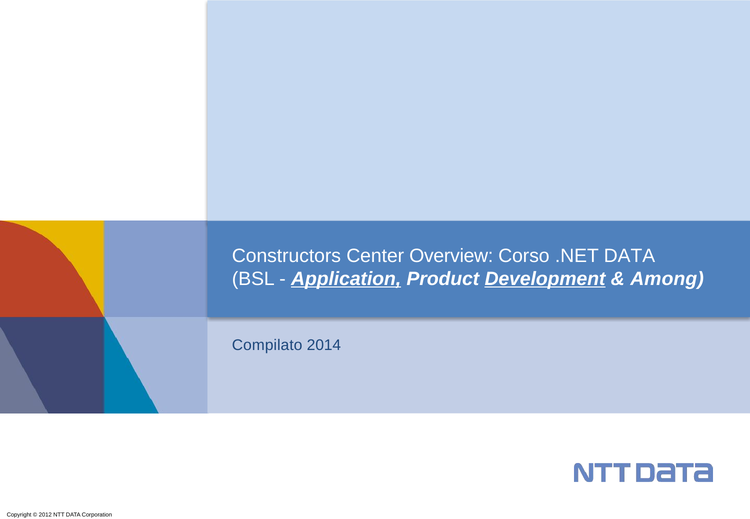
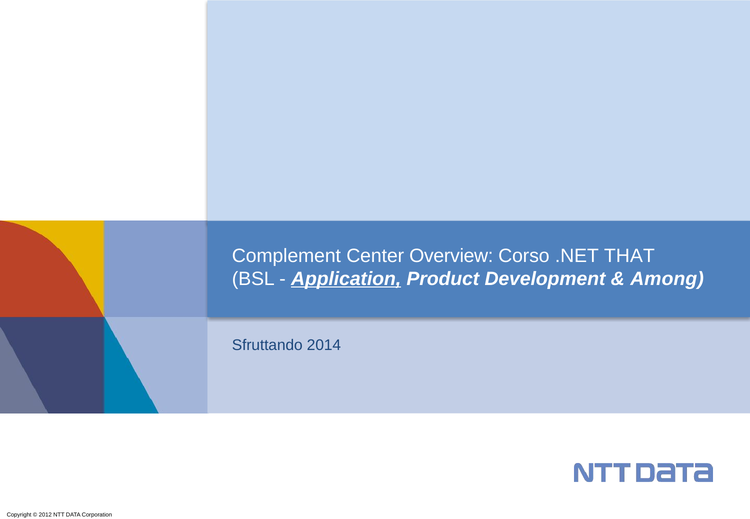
Constructors: Constructors -> Complement
.NET DATA: DATA -> THAT
Development underline: present -> none
Compilato: Compilato -> Sfruttando
